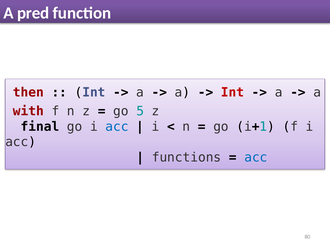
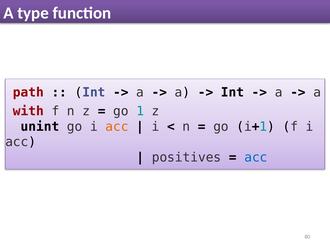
pred: pred -> type
then: then -> path
Int at (233, 92) colour: red -> black
5: 5 -> 1
final: final -> unint
acc at (117, 126) colour: blue -> orange
functions: functions -> positives
